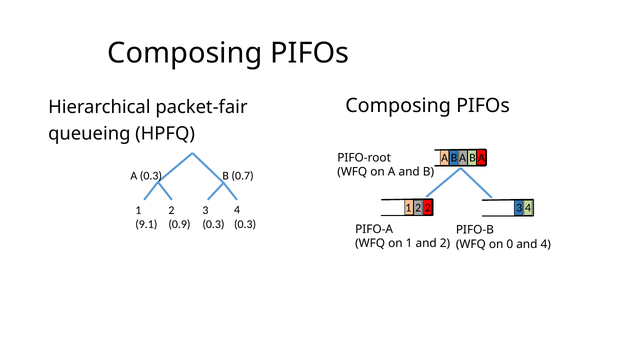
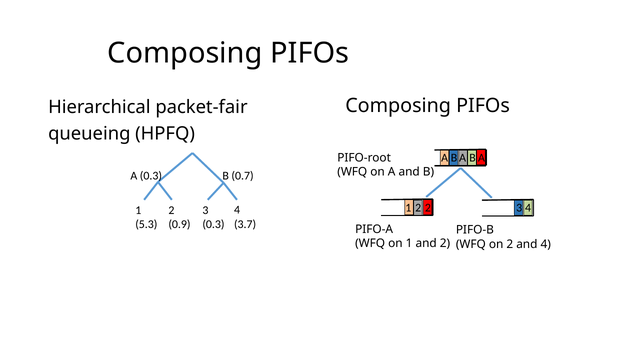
0.3 at (245, 224): 0.3 -> 3.7
9.1: 9.1 -> 5.3
on 0: 0 -> 2
